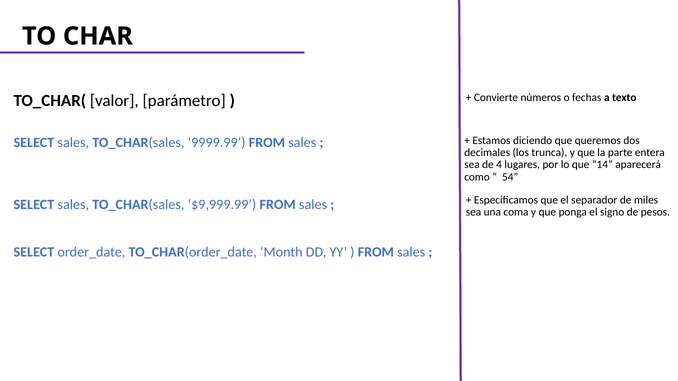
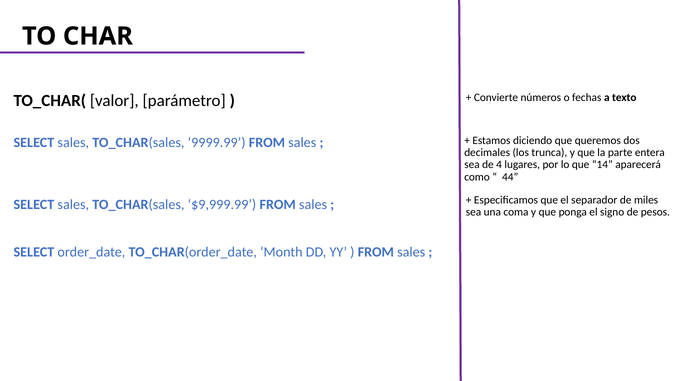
54: 54 -> 44
